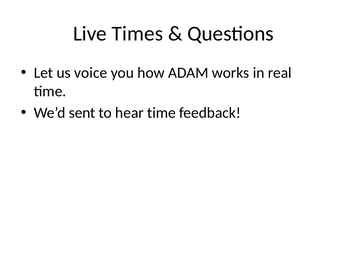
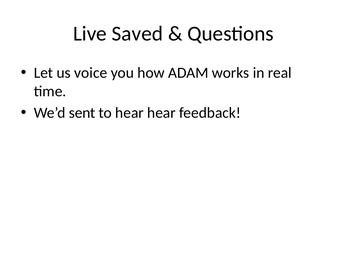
Times: Times -> Saved
hear time: time -> hear
